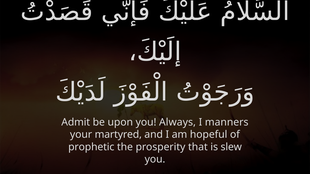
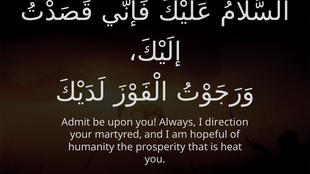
manners: manners -> direction
prophetic: prophetic -> humanity
slew: slew -> heat
